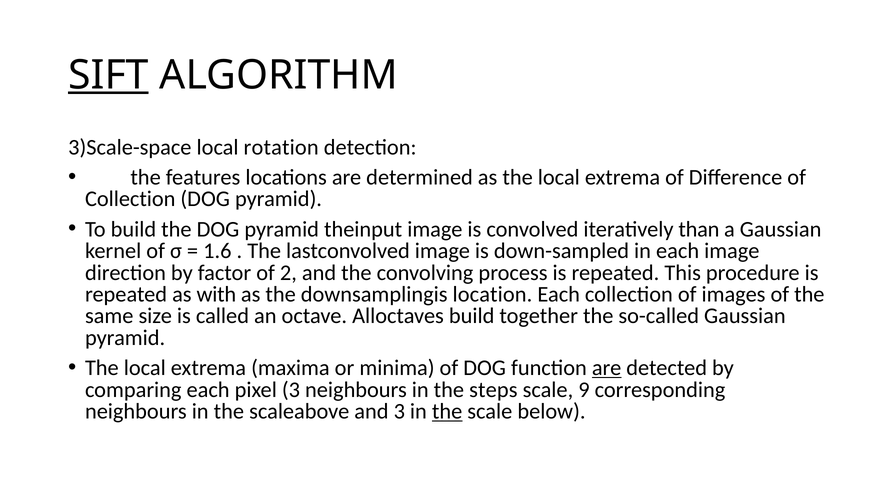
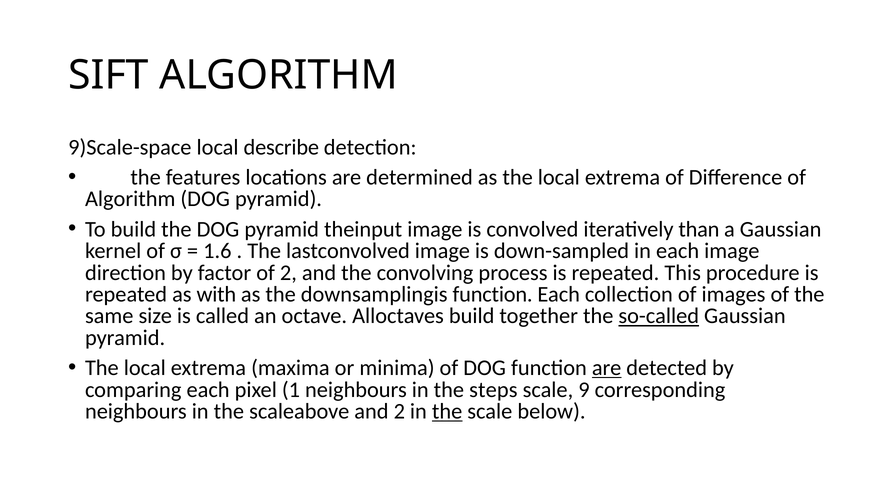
SIFT underline: present -> none
3)Scale-space: 3)Scale-space -> 9)Scale-space
rotation: rotation -> describe
Collection at (130, 199): Collection -> Algorithm
downsamplingis location: location -> function
so-called underline: none -> present
pixel 3: 3 -> 1
and 3: 3 -> 2
